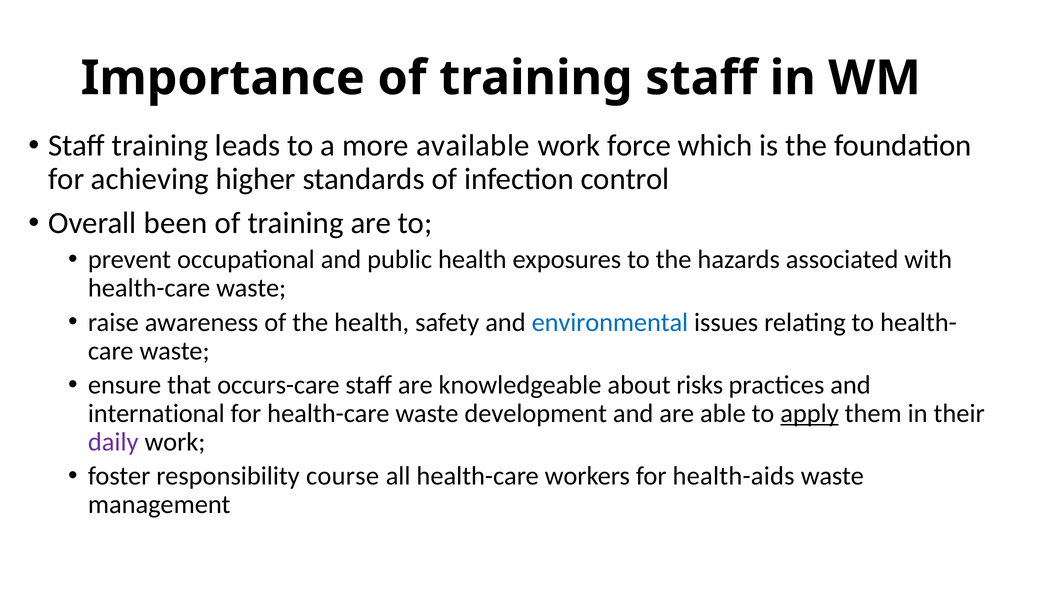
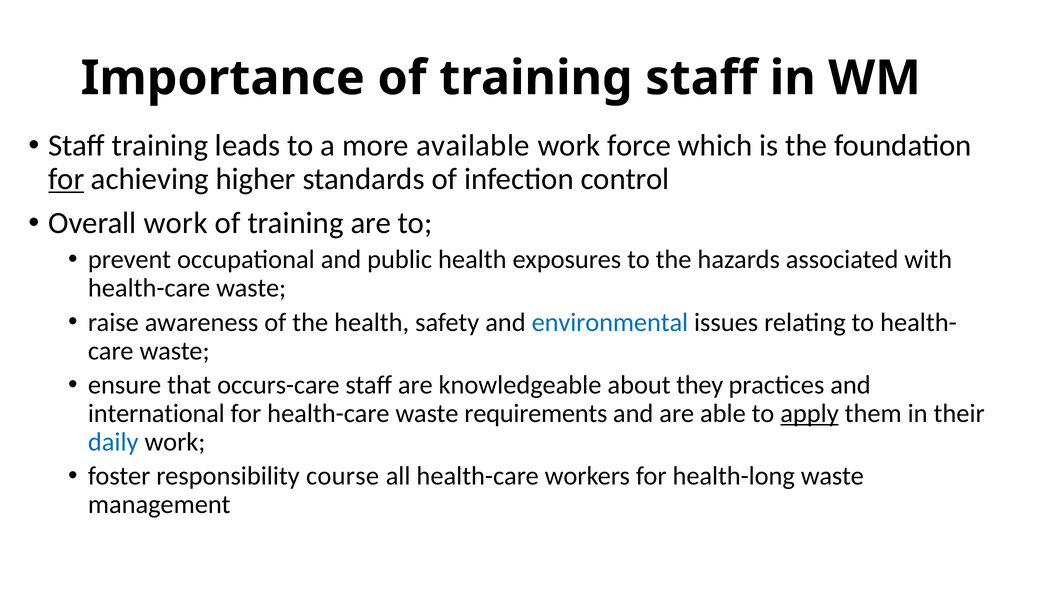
for at (66, 179) underline: none -> present
Overall been: been -> work
risks: risks -> they
development: development -> requirements
daily colour: purple -> blue
health-aids: health-aids -> health-long
